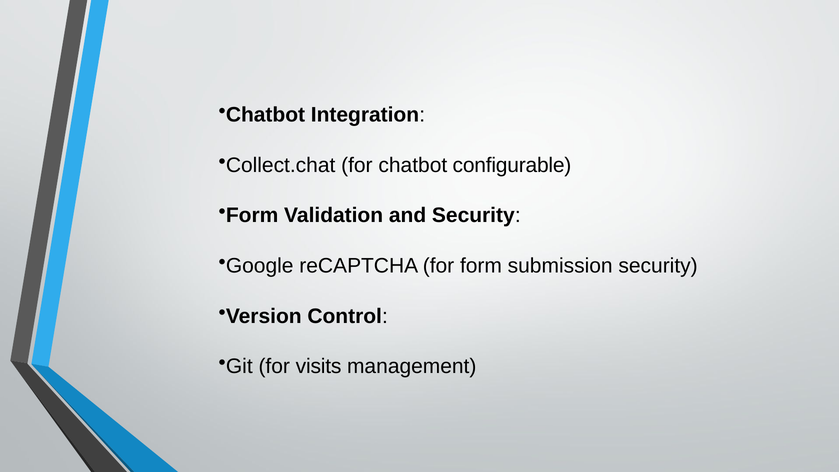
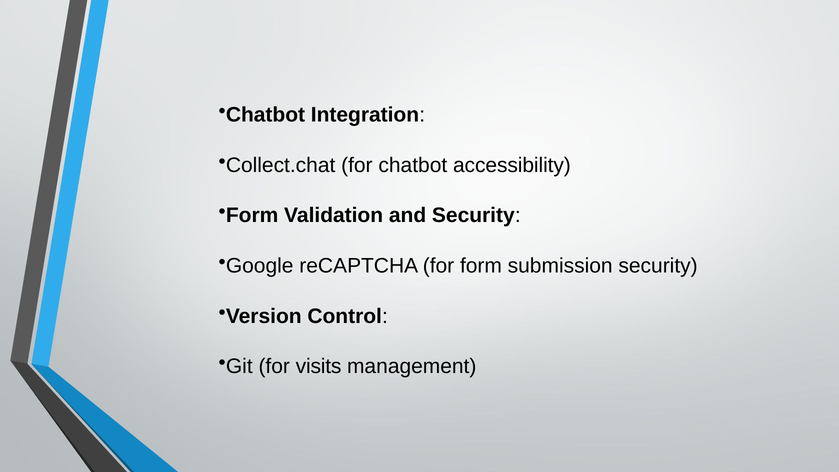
configurable: configurable -> accessibility
